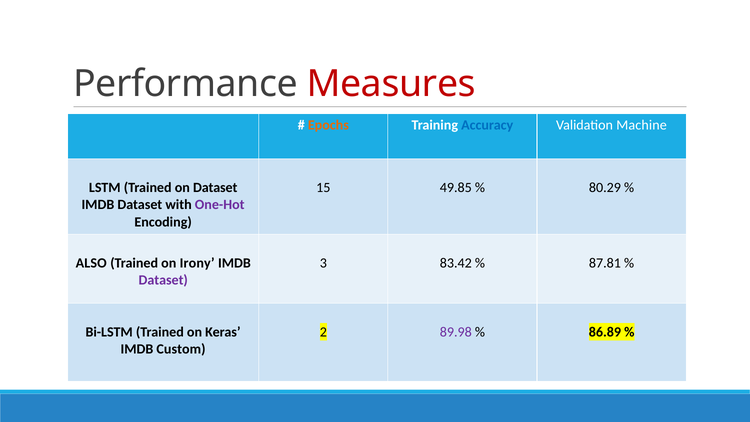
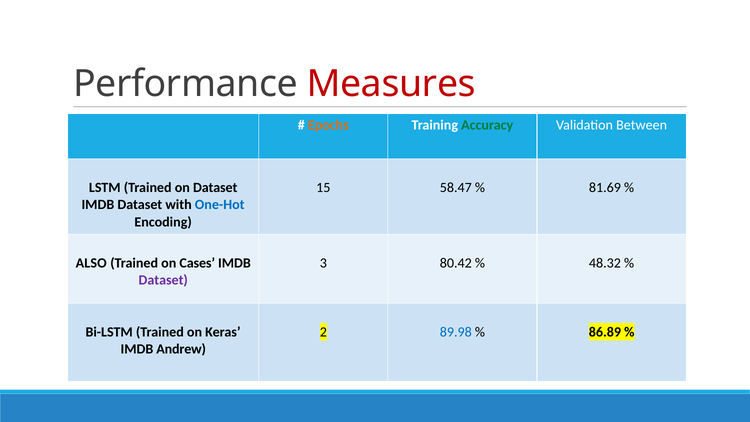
Accuracy colour: blue -> green
Machine: Machine -> Between
49.85: 49.85 -> 58.47
80.29: 80.29 -> 81.69
One-Hot colour: purple -> blue
Irony: Irony -> Cases
83.42: 83.42 -> 80.42
87.81: 87.81 -> 48.32
89.98 colour: purple -> blue
Custom: Custom -> Andrew
